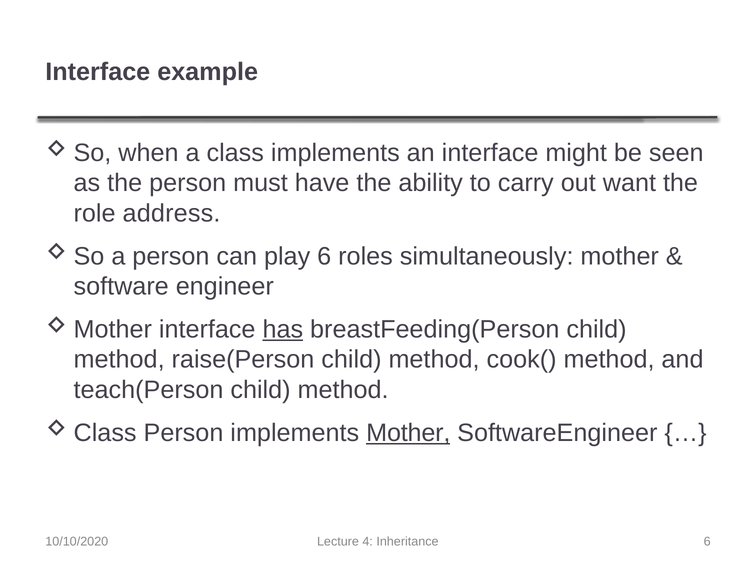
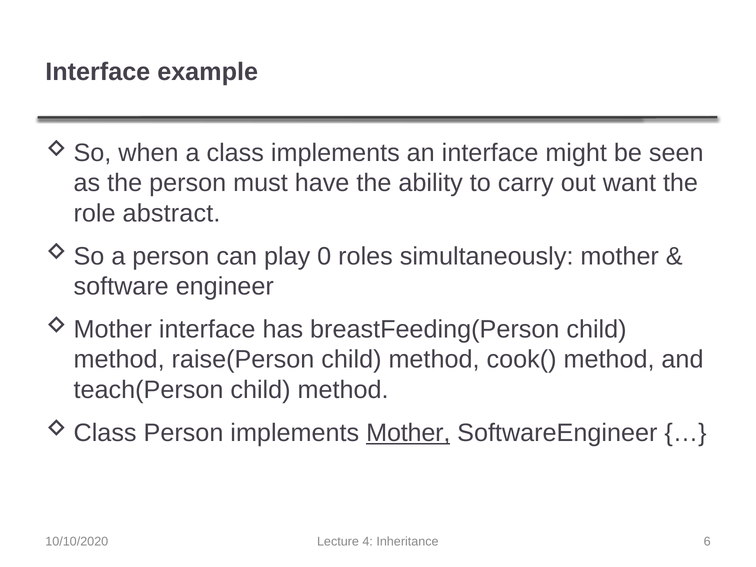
address: address -> abstract
play 6: 6 -> 0
has underline: present -> none
